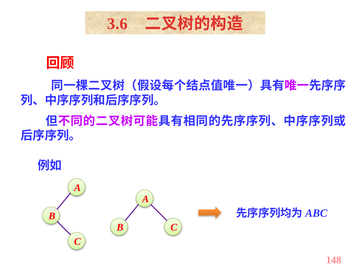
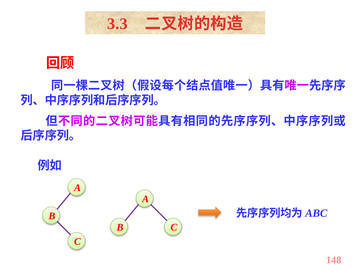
3.6: 3.6 -> 3.3
